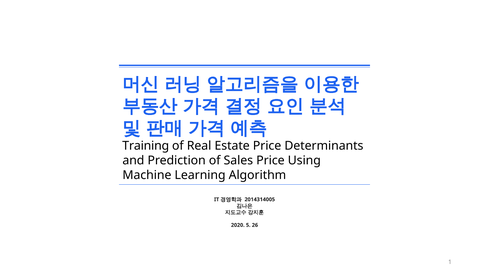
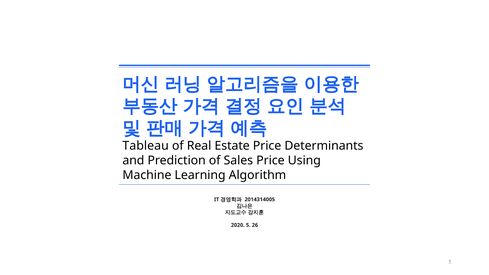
Training: Training -> Tableau
